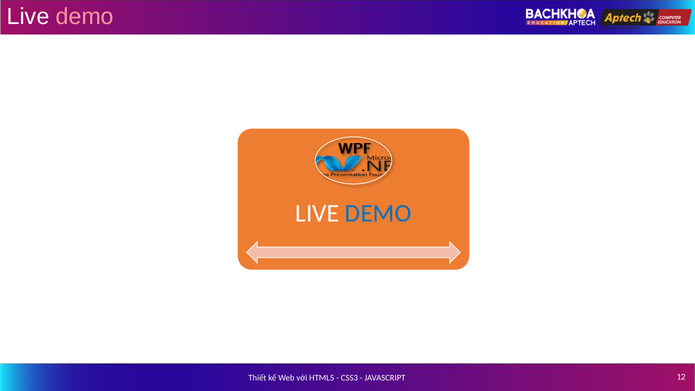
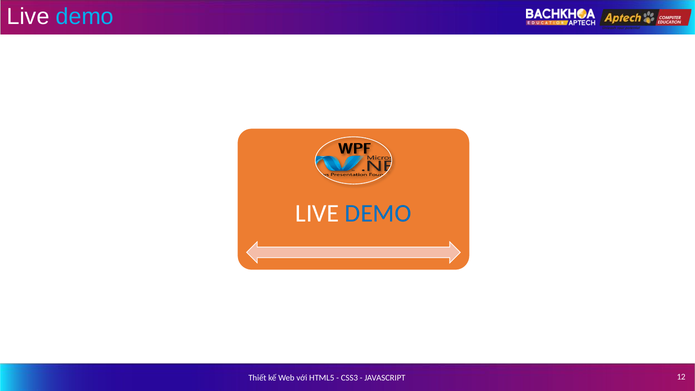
demo at (85, 17) colour: pink -> light blue
